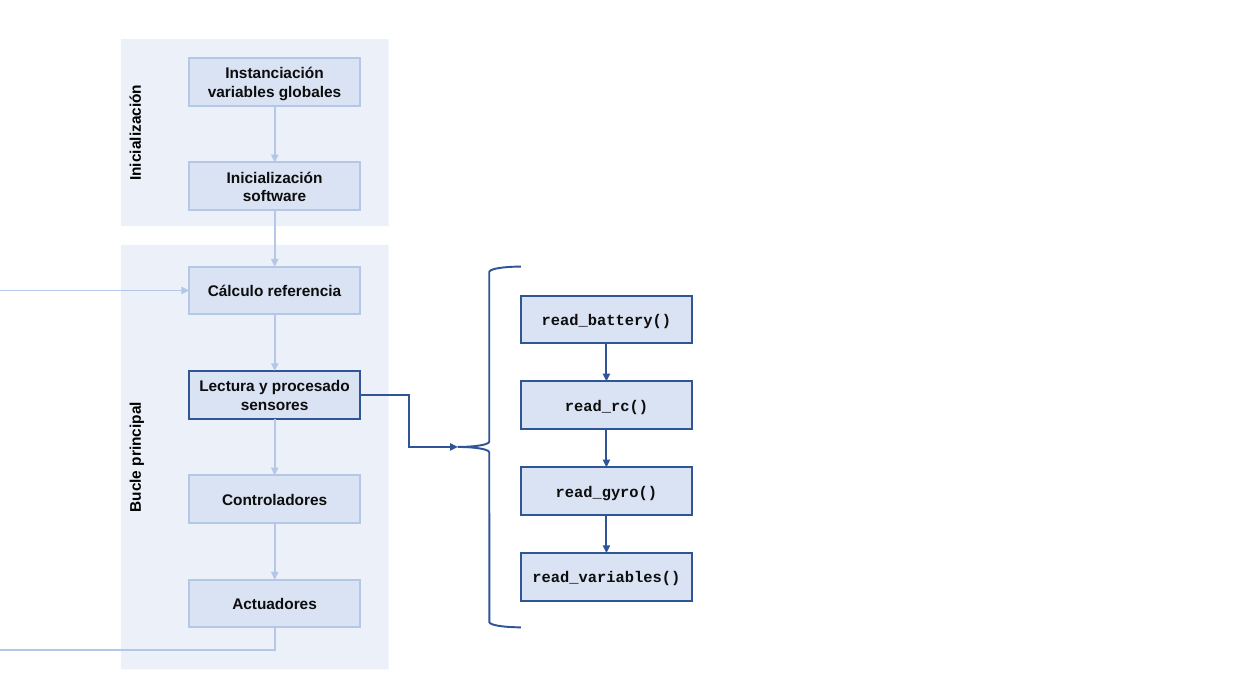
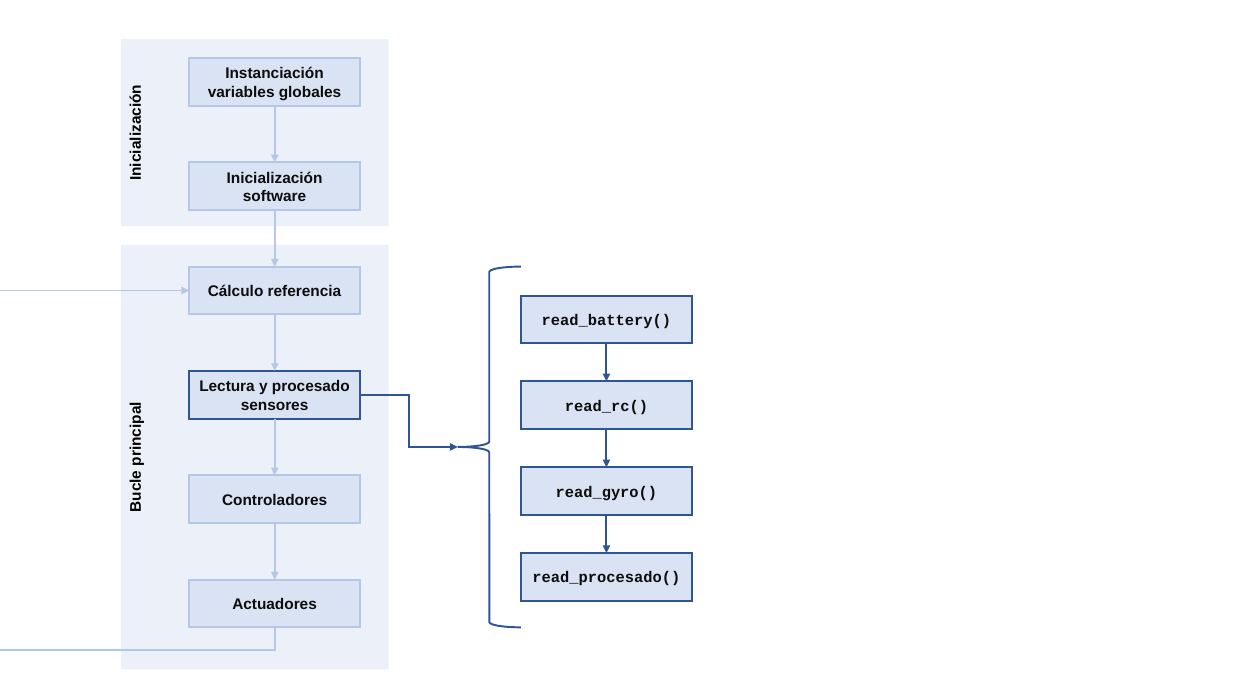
read_variables(: read_variables( -> read_procesado(
